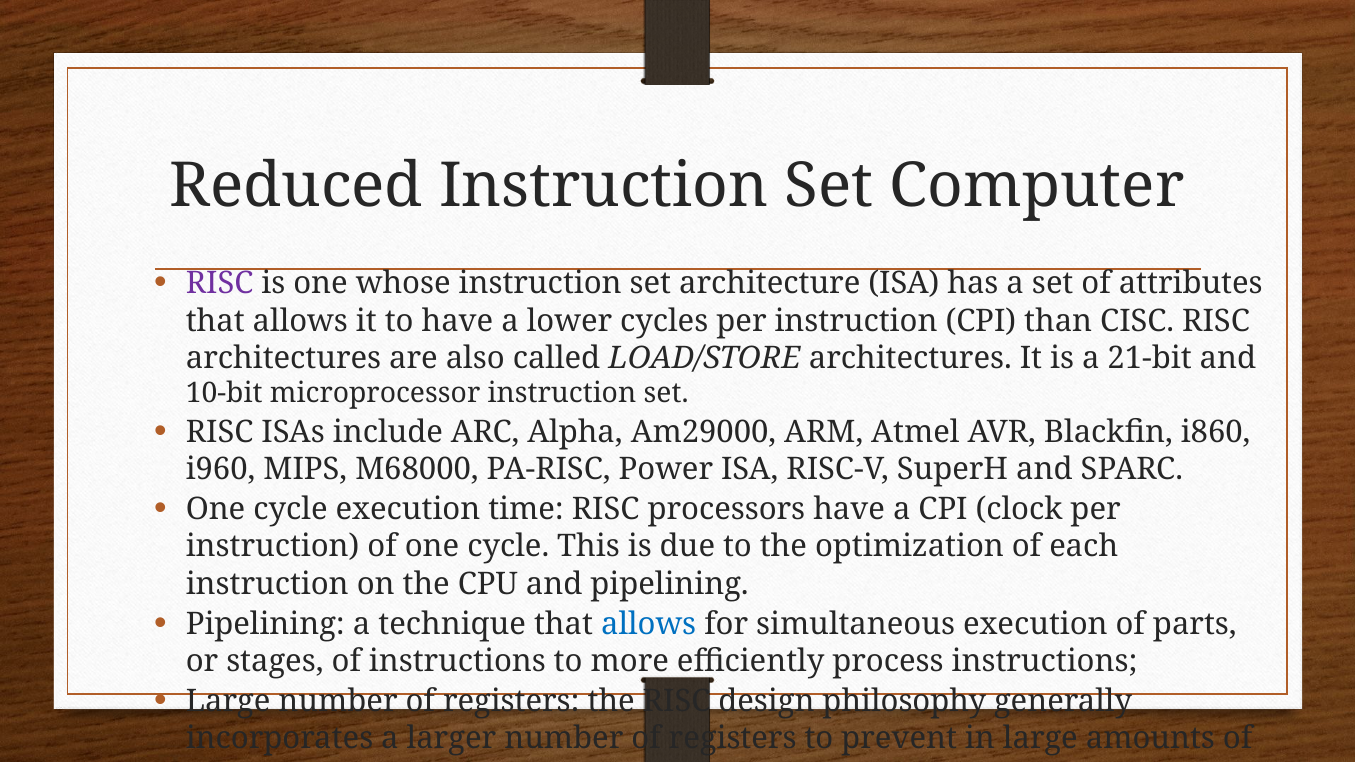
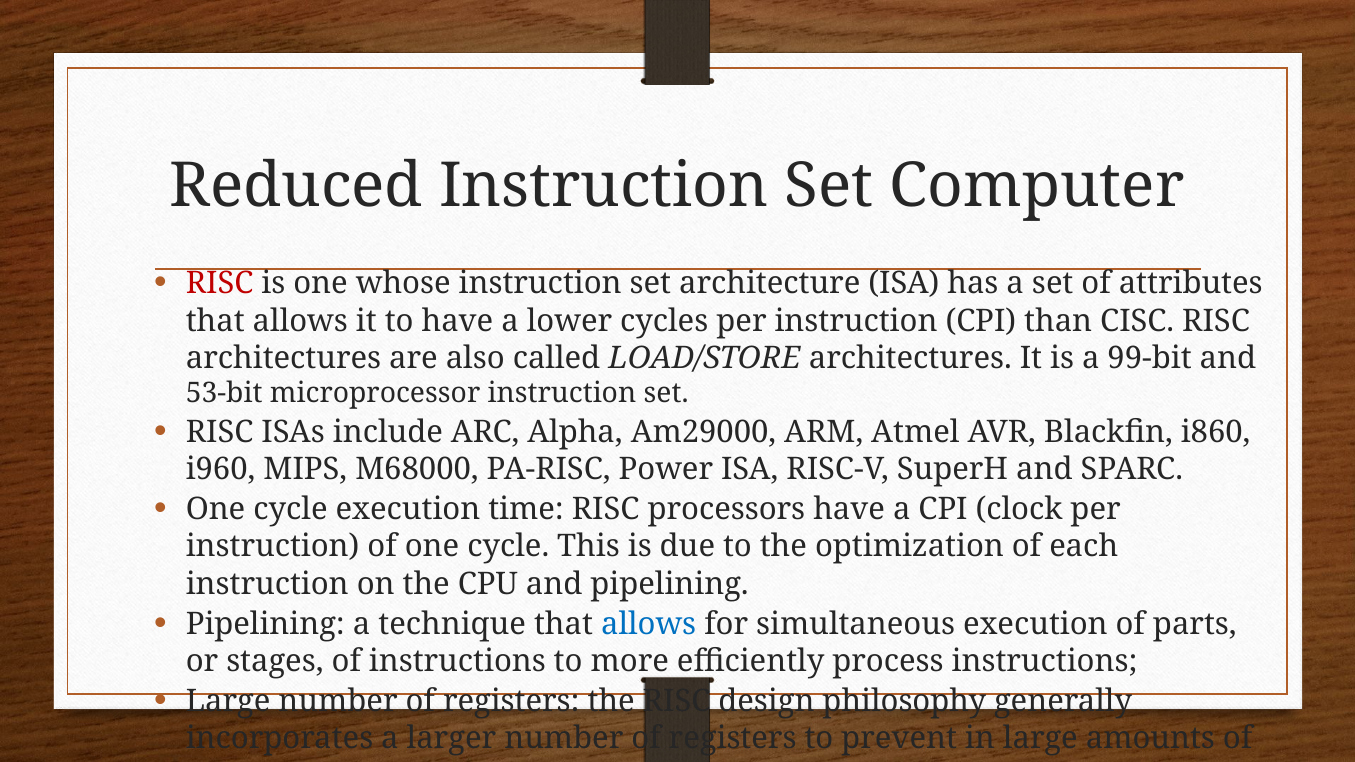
RISC at (220, 284) colour: purple -> red
21-bit: 21-bit -> 99-bit
10-bit: 10-bit -> 53-bit
